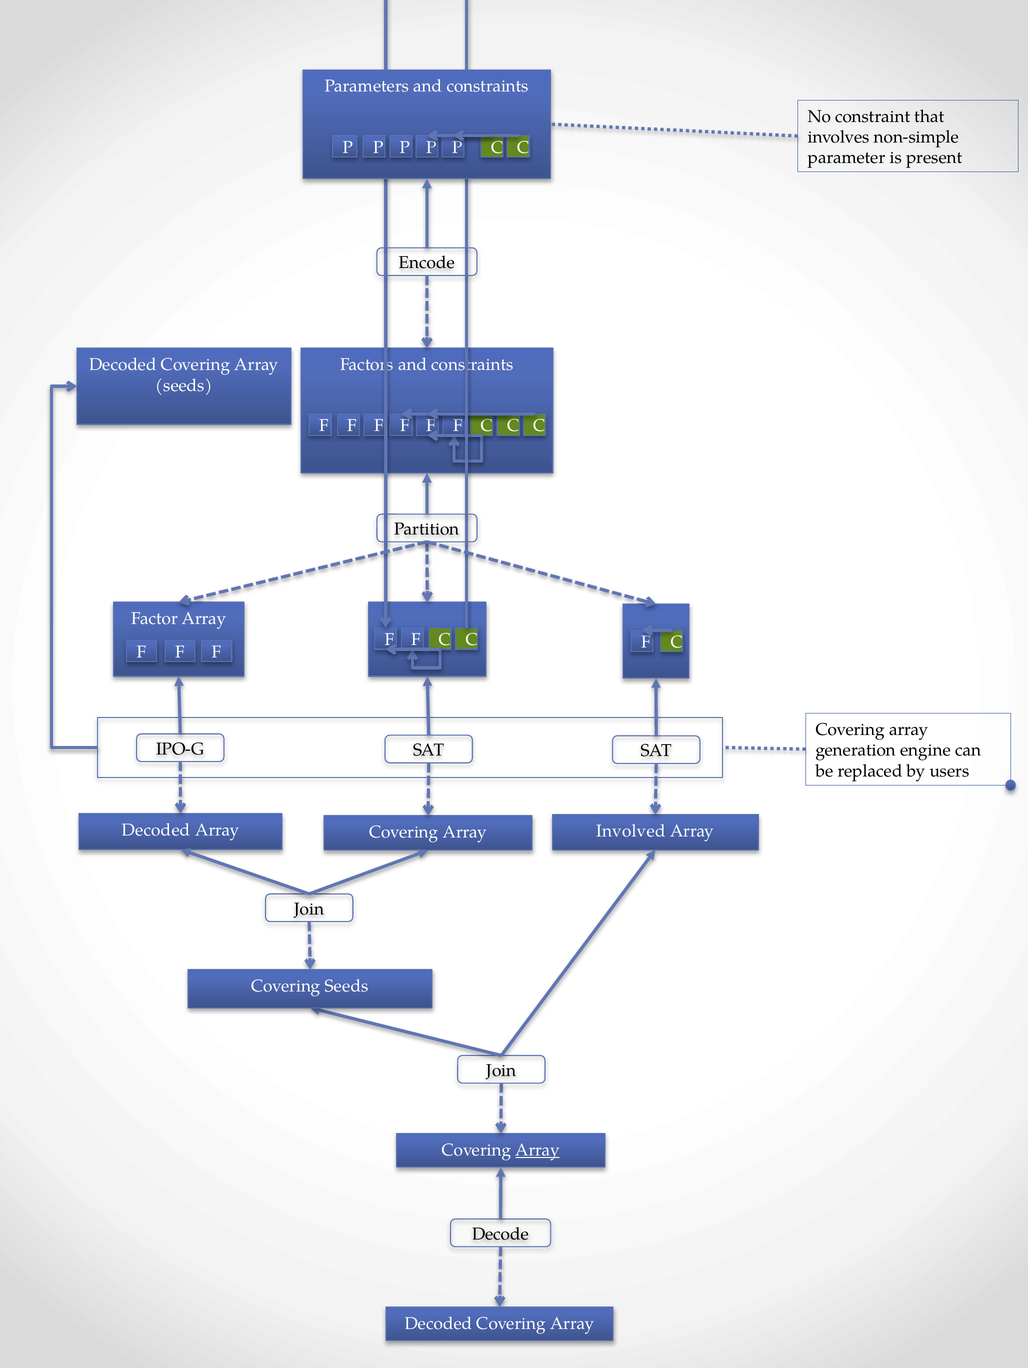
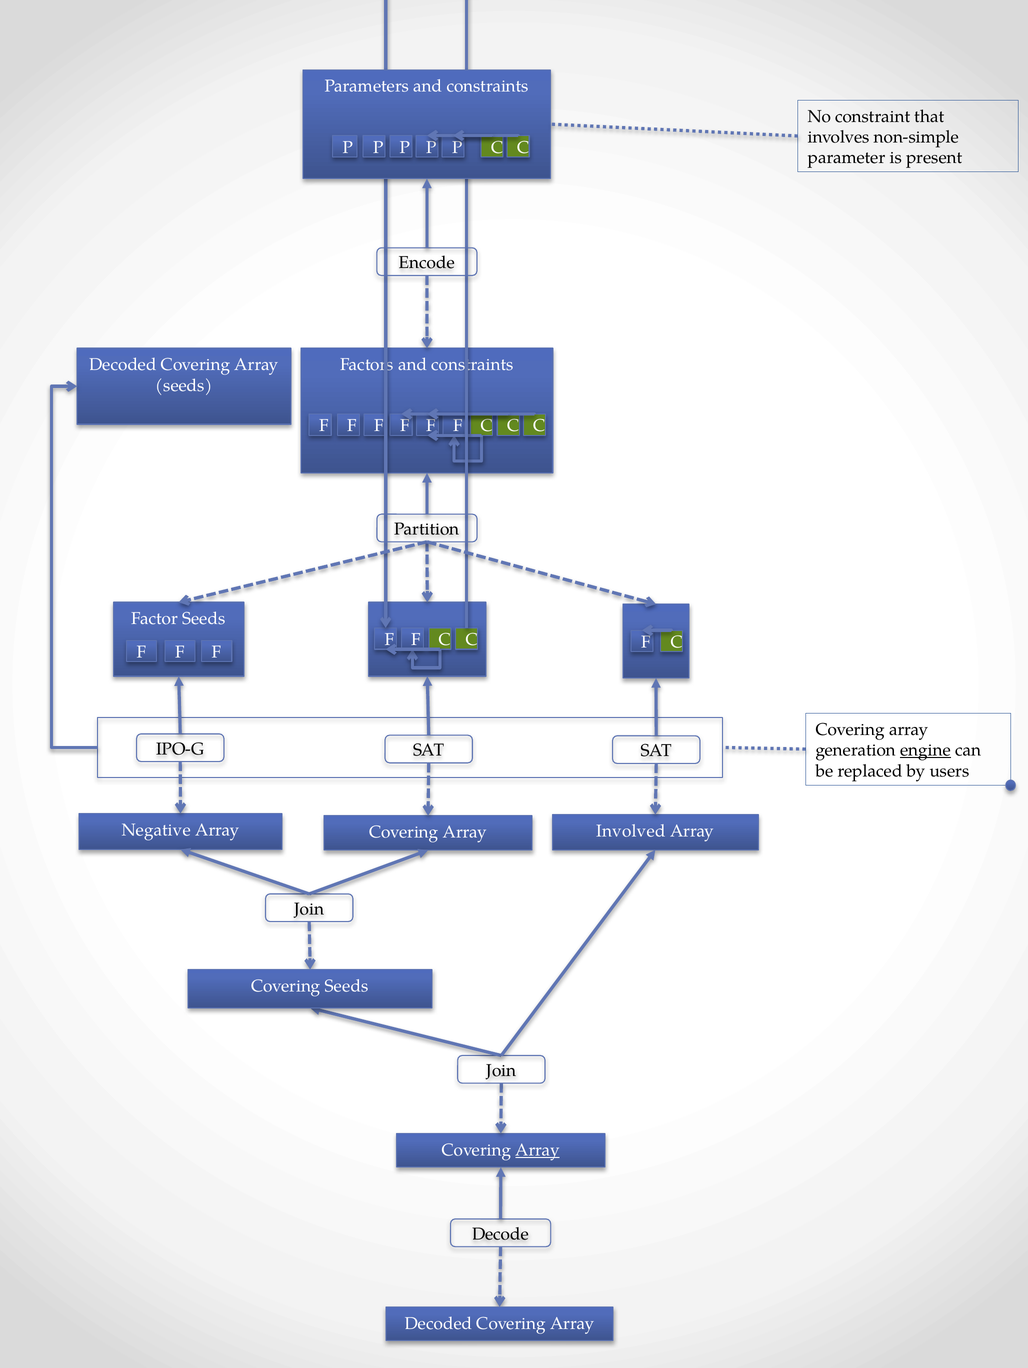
Factor Array: Array -> Seeds
engine underline: none -> present
Decoded at (156, 829): Decoded -> Negative
